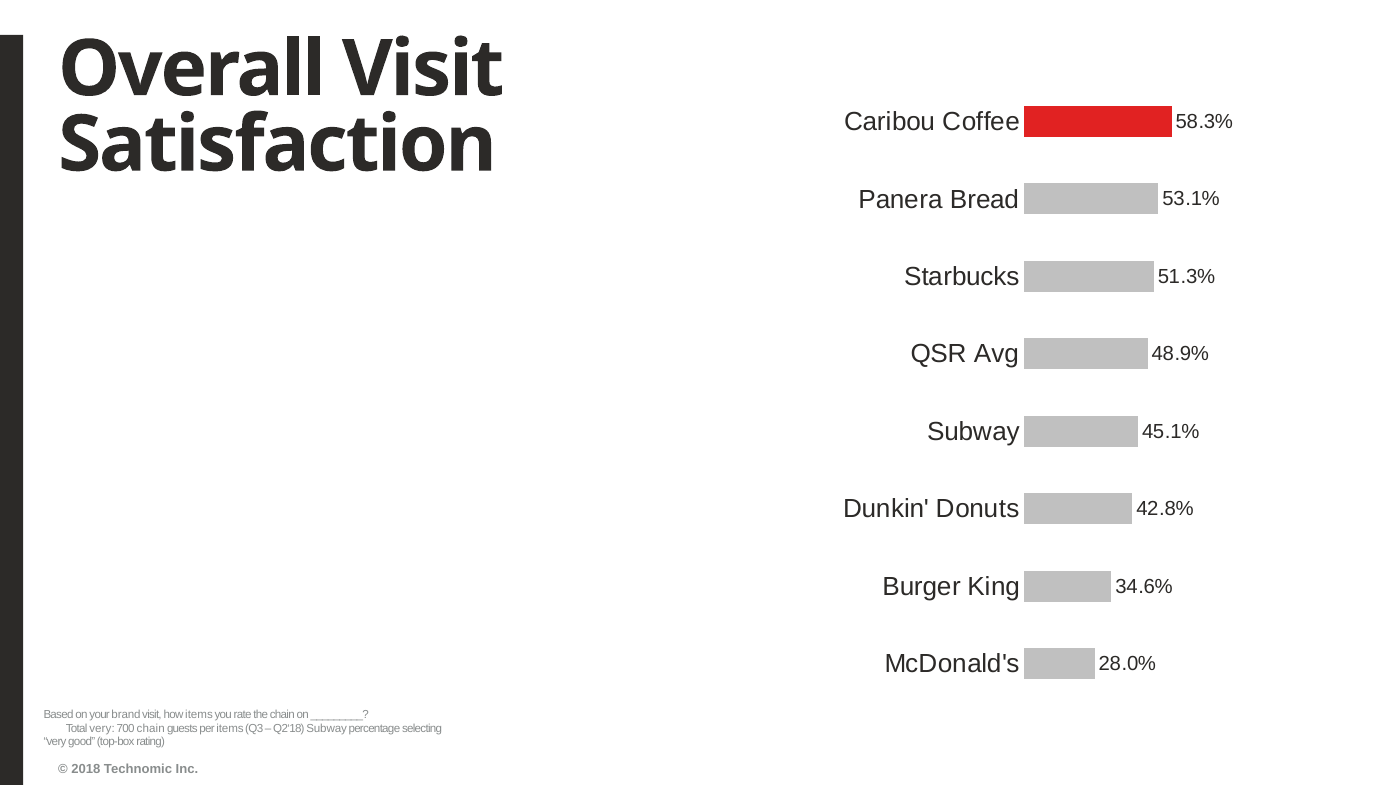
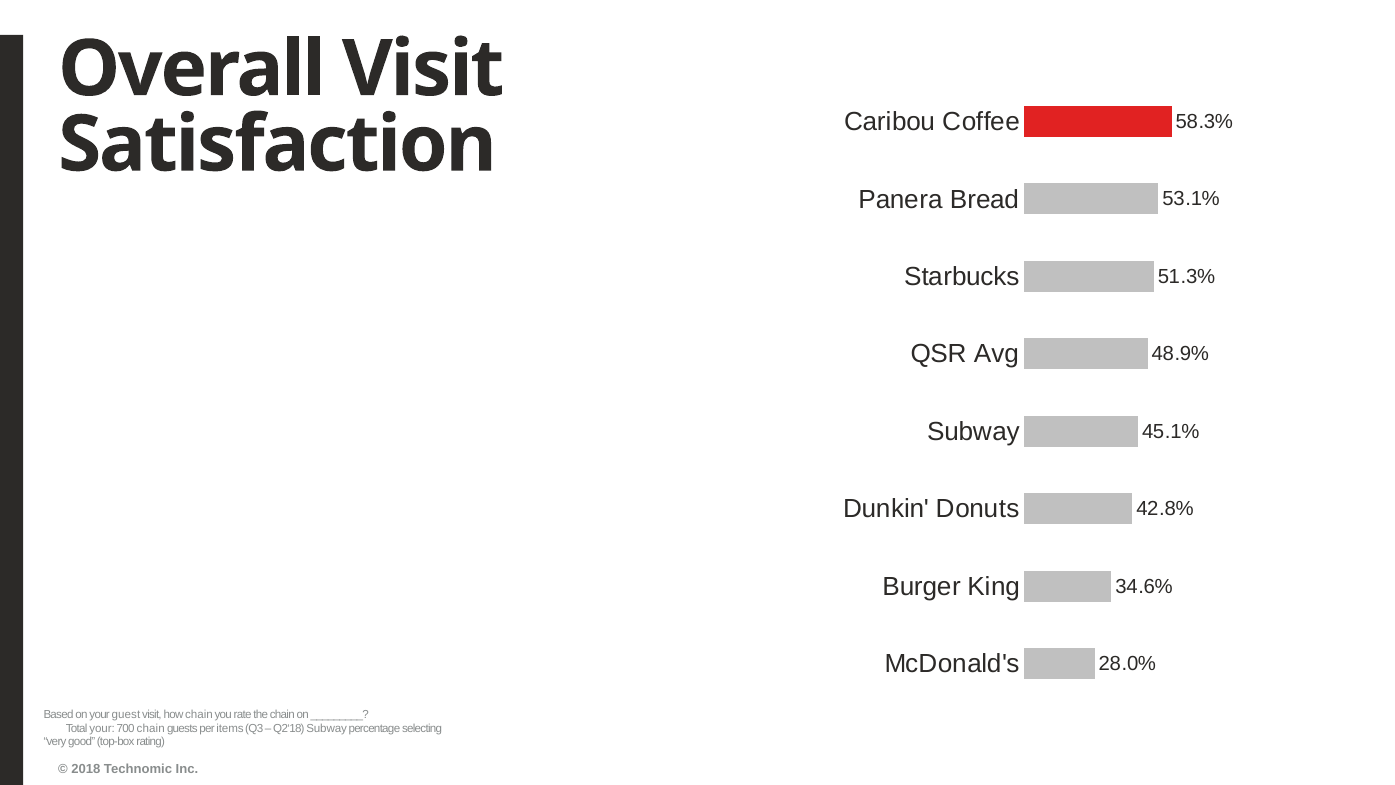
brand: brand -> guest
how items: items -> chain
Total very: very -> your
